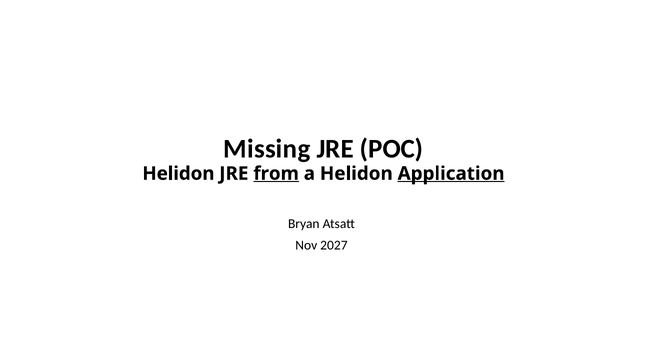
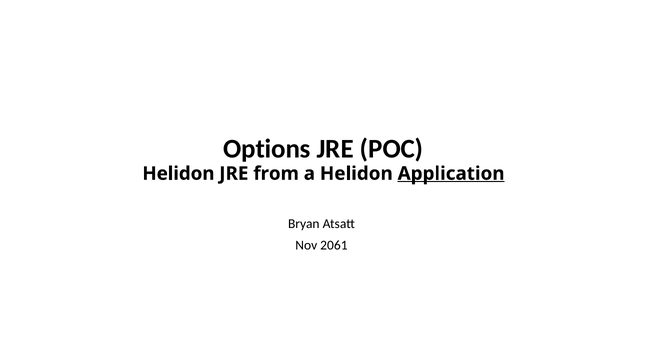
Missing: Missing -> Options
from underline: present -> none
2027: 2027 -> 2061
